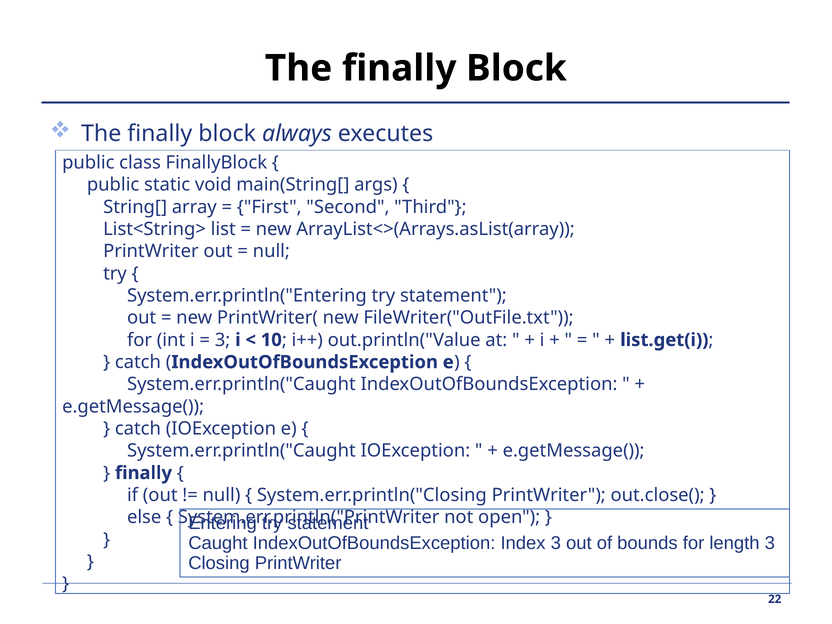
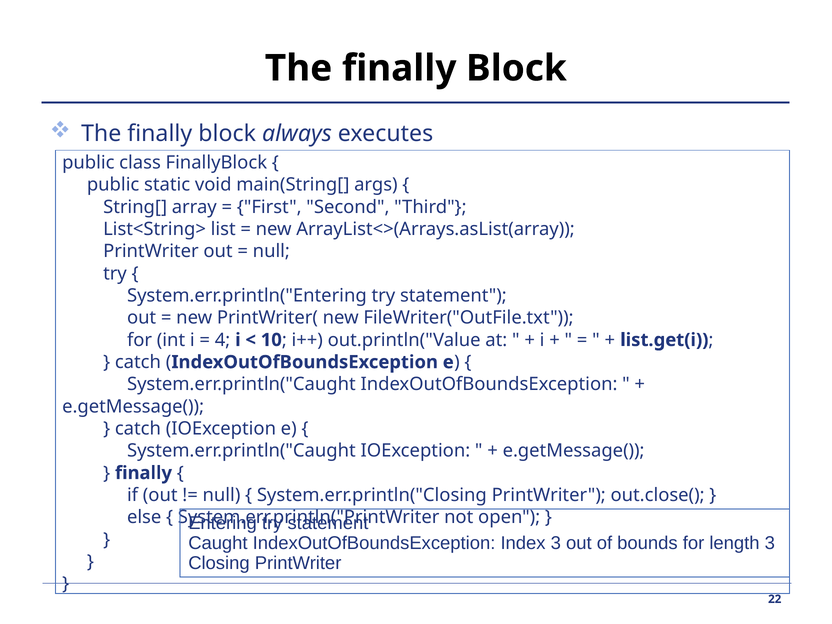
3 at (223, 340): 3 -> 4
